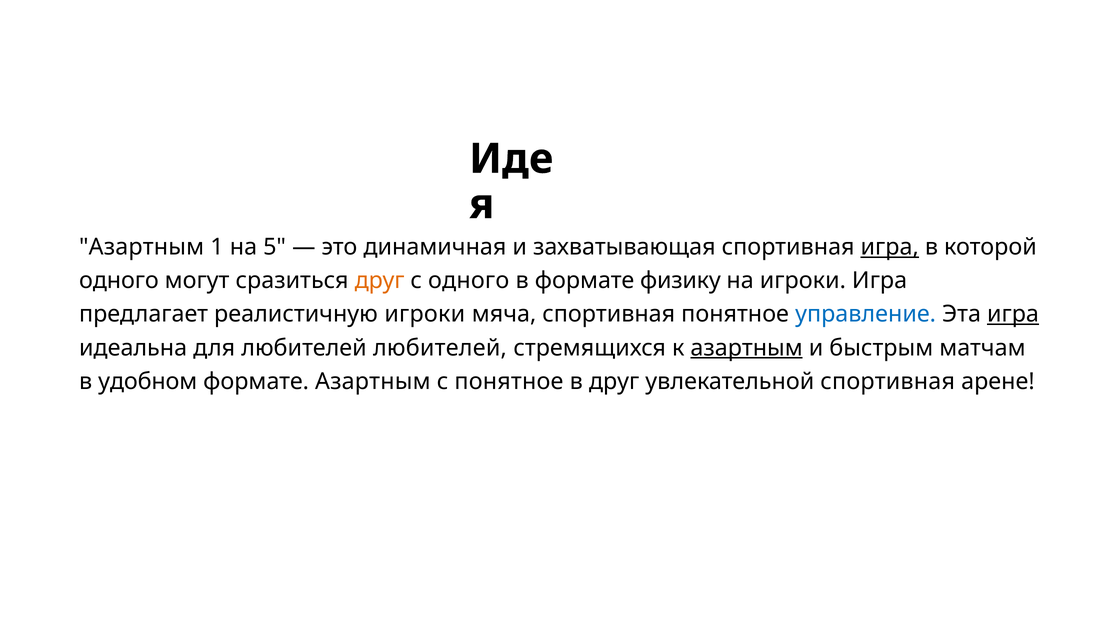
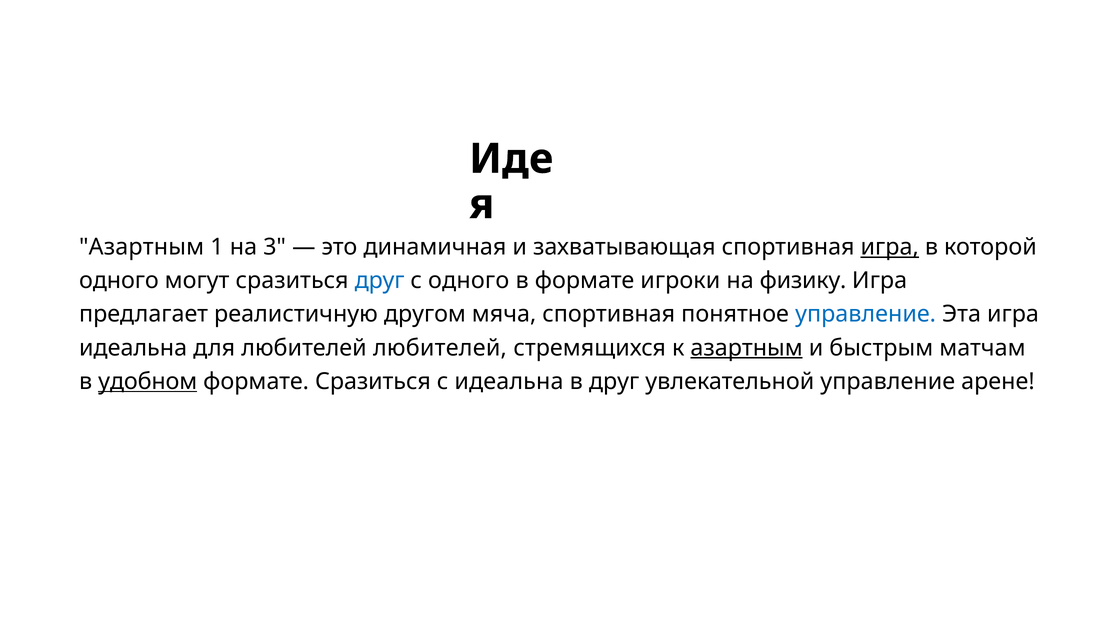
5: 5 -> 3
друг at (380, 280) colour: orange -> blue
физику: физику -> игроки
на игроки: игроки -> физику
реалистичную игроки: игроки -> другом
игра at (1013, 314) underline: present -> none
удобном underline: none -> present
формате Азартным: Азартным -> Сразиться
с понятное: понятное -> идеальна
увлекательной спортивная: спортивная -> управление
